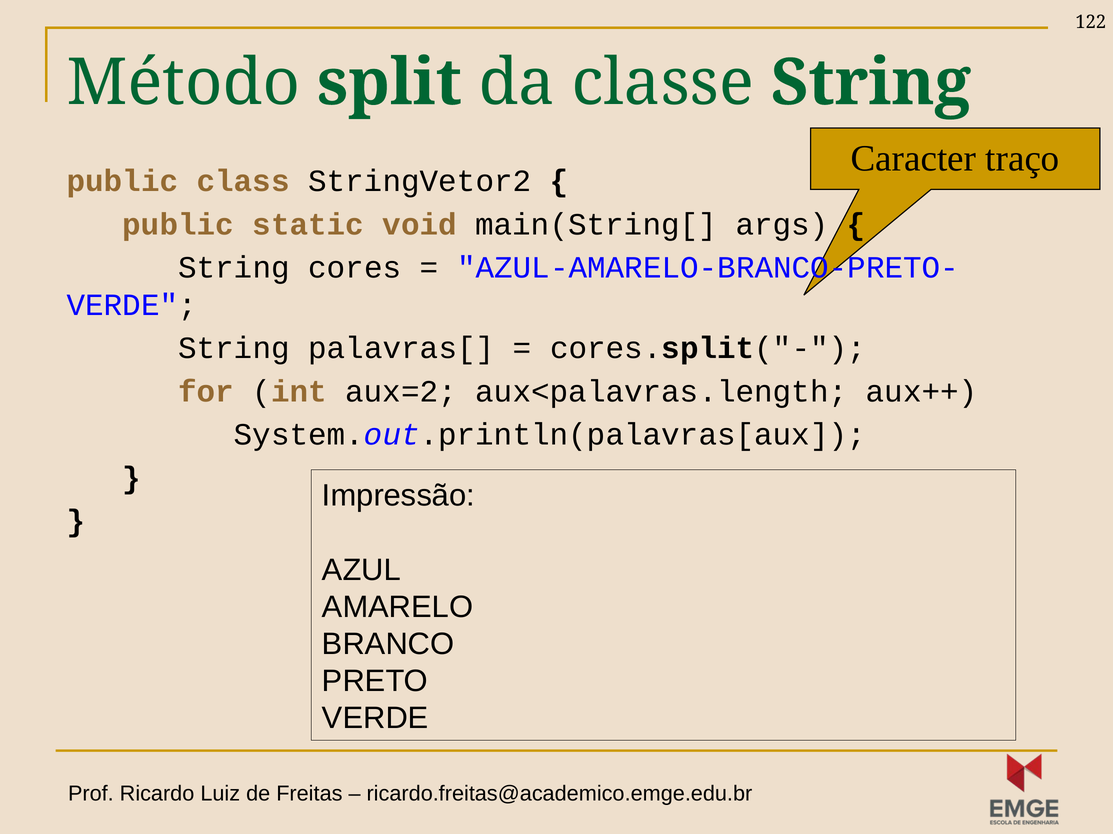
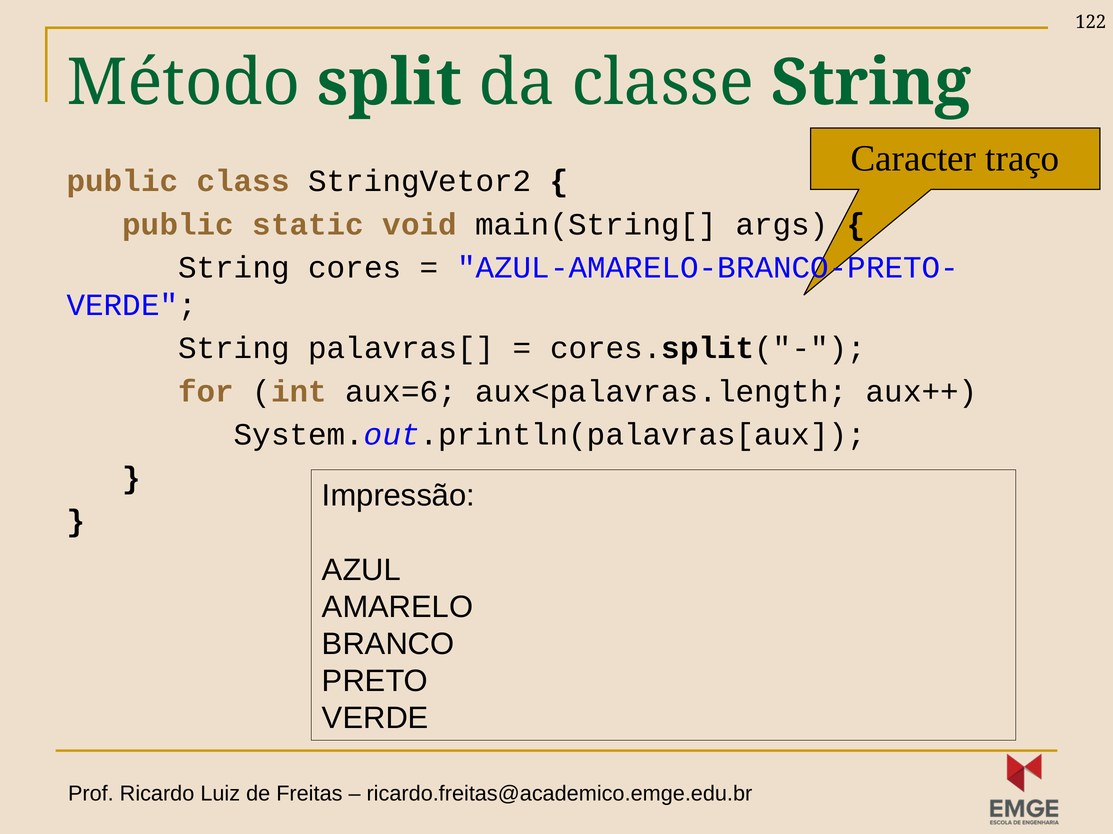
aux=2: aux=2 -> aux=6
